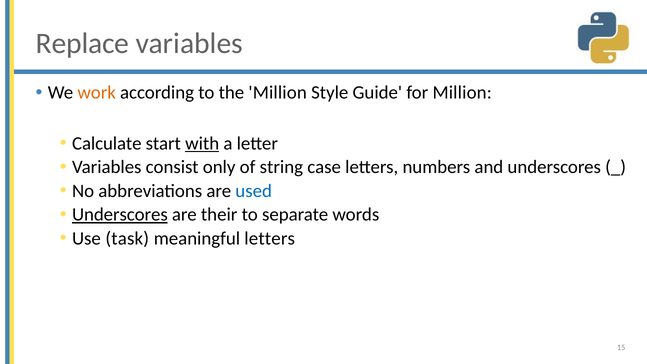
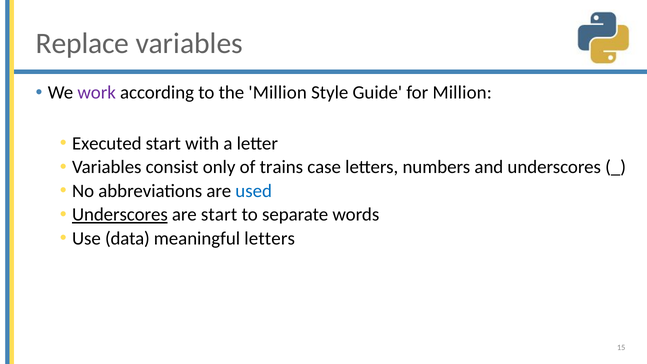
work colour: orange -> purple
Calculate: Calculate -> Executed
with underline: present -> none
string: string -> trains
are their: their -> start
task: task -> data
